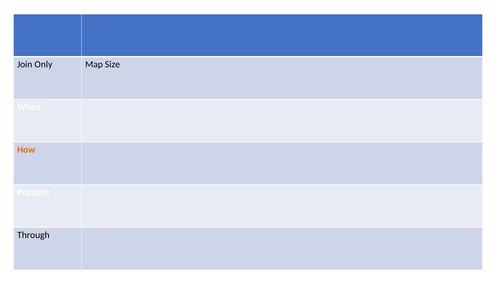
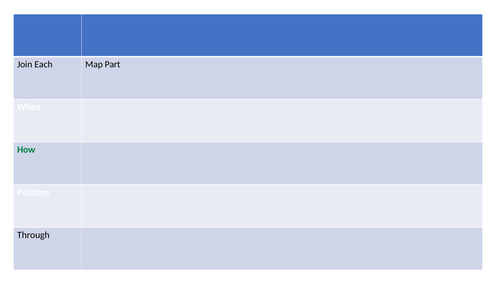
Only: Only -> Each
Size: Size -> Part
How colour: orange -> green
